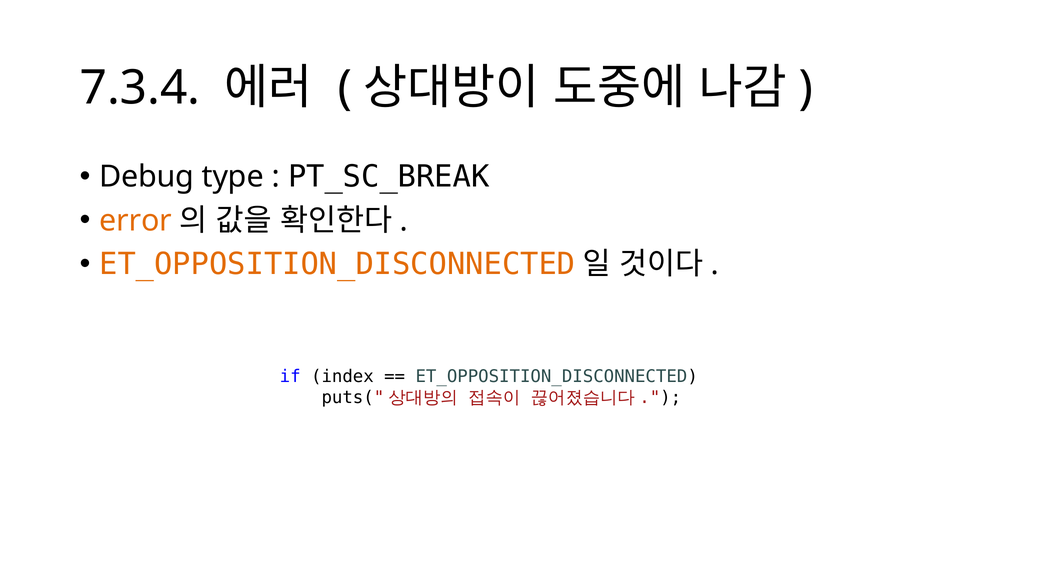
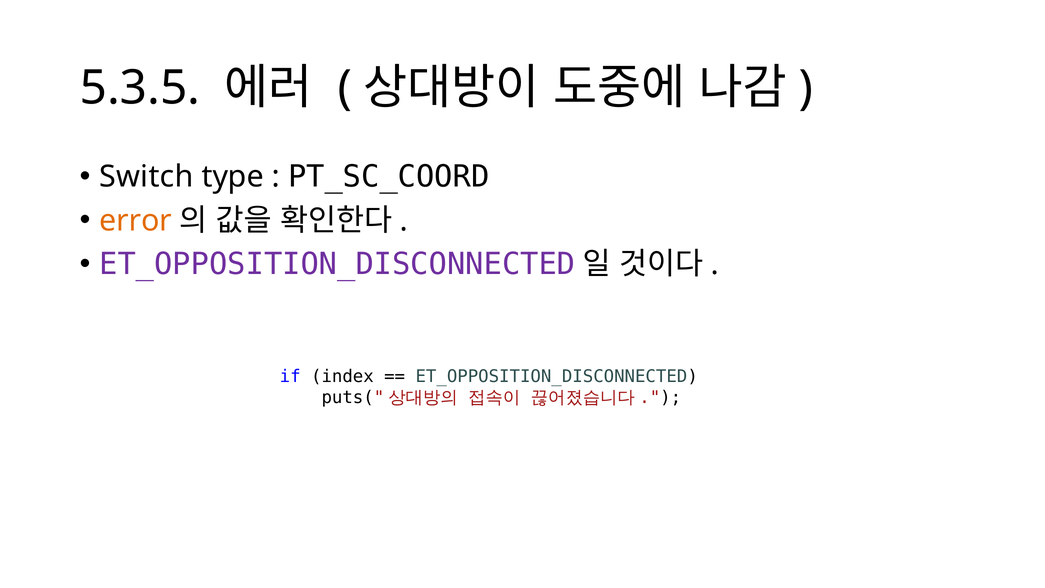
7.3.4: 7.3.4 -> 5.3.5
Debug: Debug -> Switch
PT_SC_BREAK: PT_SC_BREAK -> PT_SC_COORD
ET_OPPOSITION_DISCONNECTED at (337, 264) colour: orange -> purple
